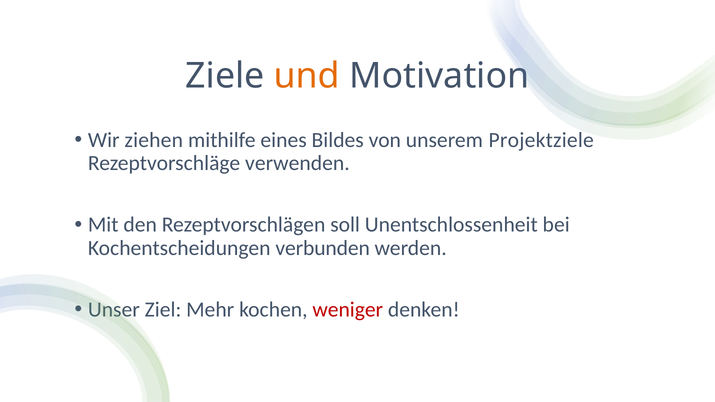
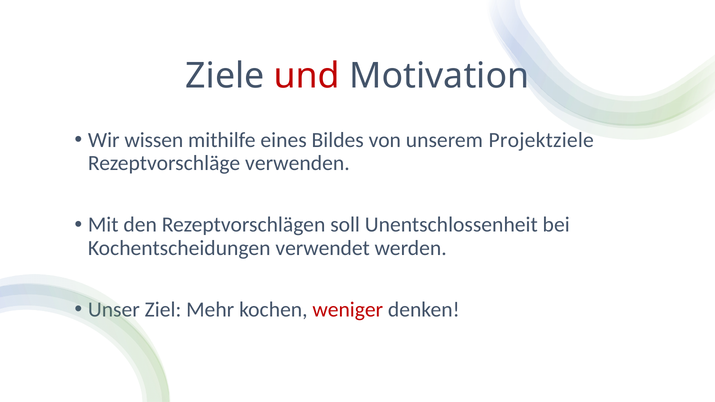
und colour: orange -> red
ziehen: ziehen -> wissen
verbunden: verbunden -> verwendet
